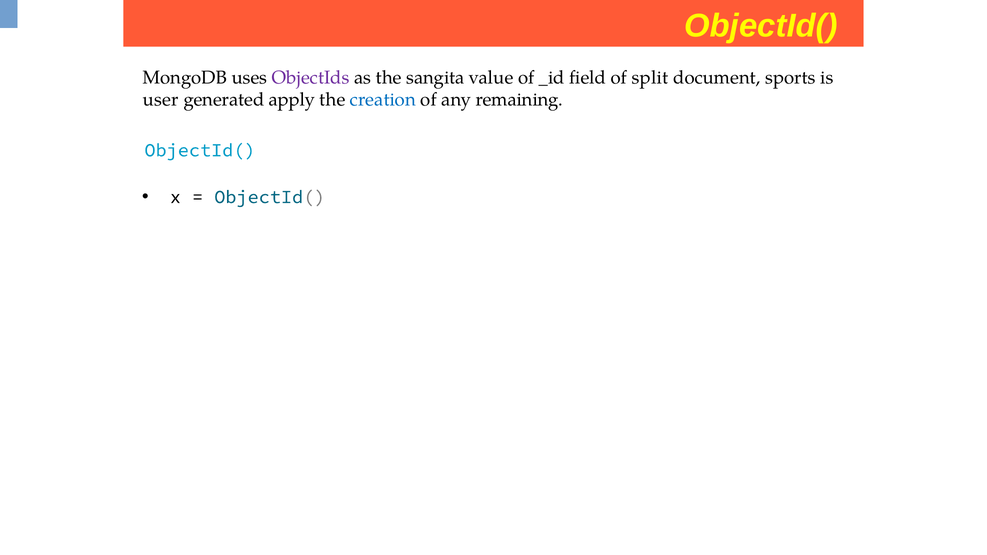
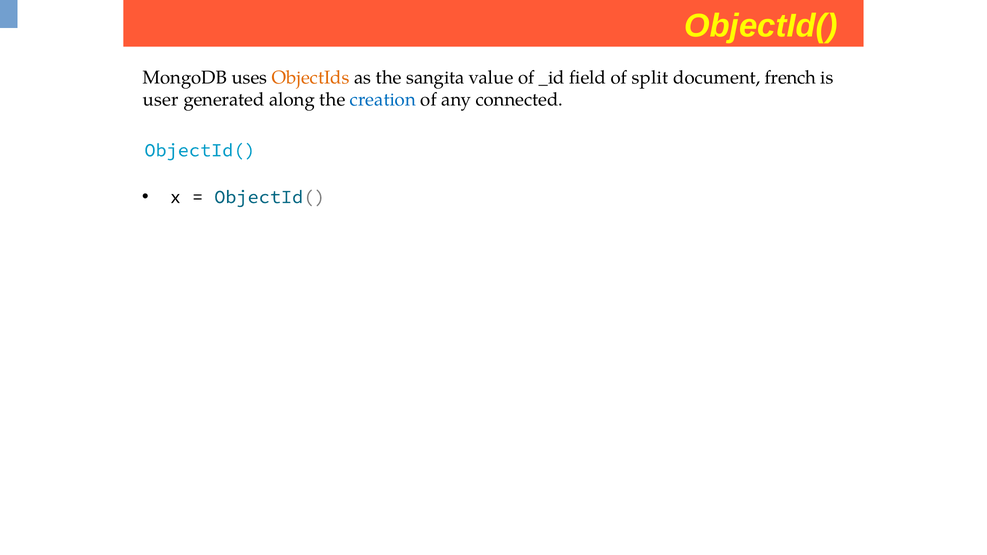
ObjectIds colour: purple -> orange
sports: sports -> french
apply: apply -> along
remaining: remaining -> connected
